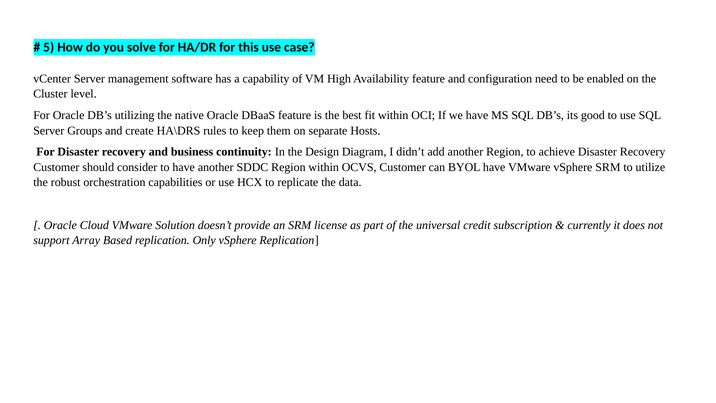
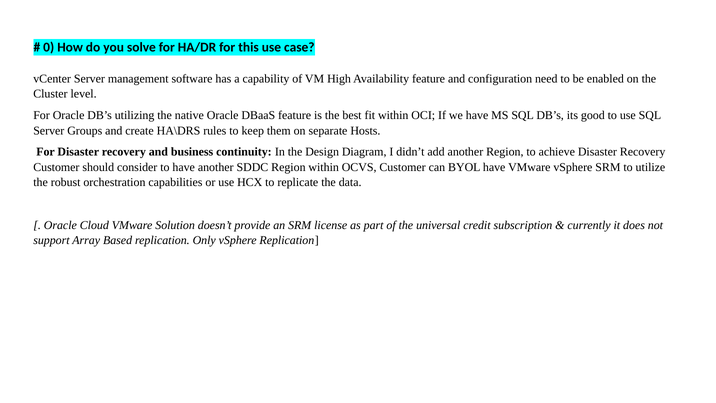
5: 5 -> 0
